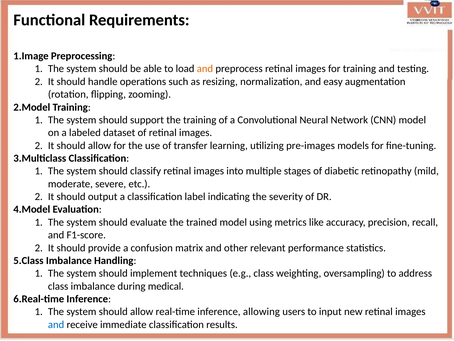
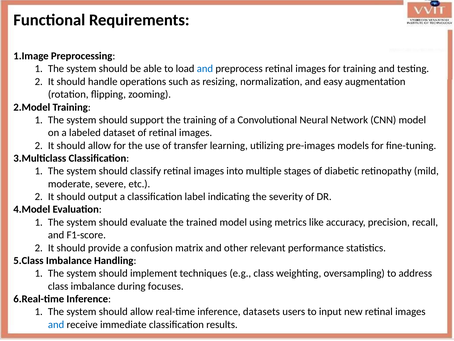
and at (205, 69) colour: orange -> blue
medical: medical -> focuses
allowing: allowing -> datasets
